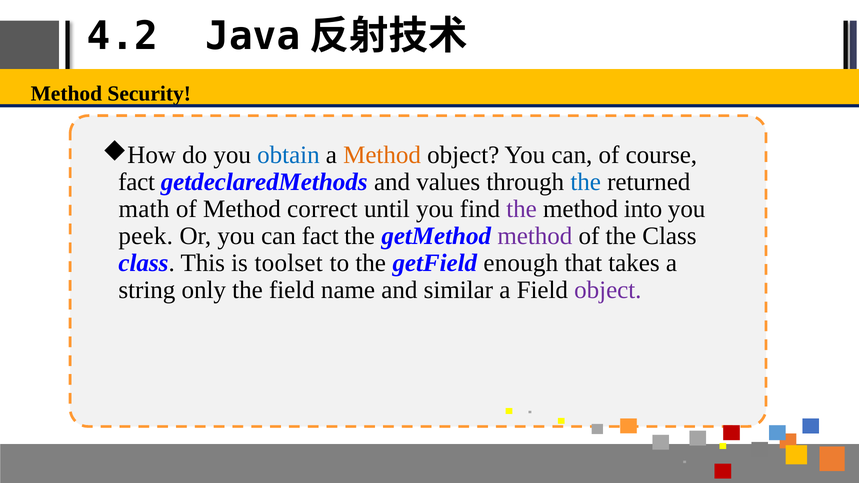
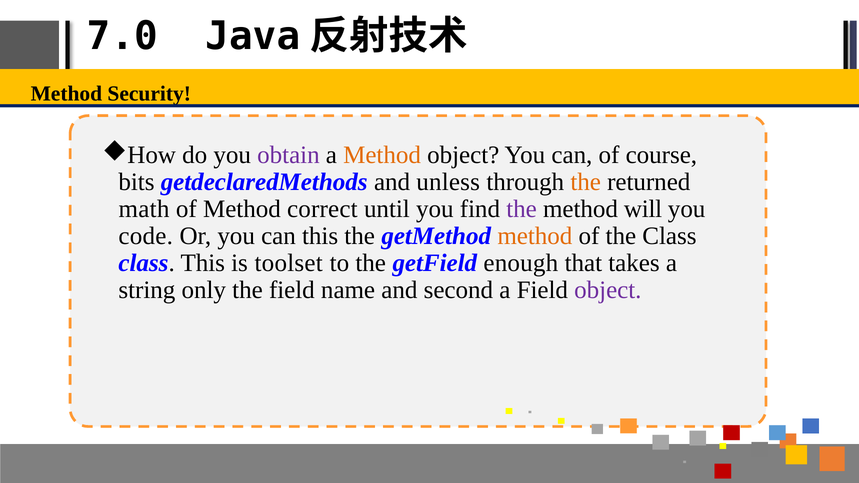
4.2: 4.2 -> 7.0
obtain colour: blue -> purple
fact at (137, 182): fact -> bits
values: values -> unless
the at (586, 182) colour: blue -> orange
into: into -> will
peek: peek -> code
can fact: fact -> this
method at (535, 236) colour: purple -> orange
similar: similar -> second
